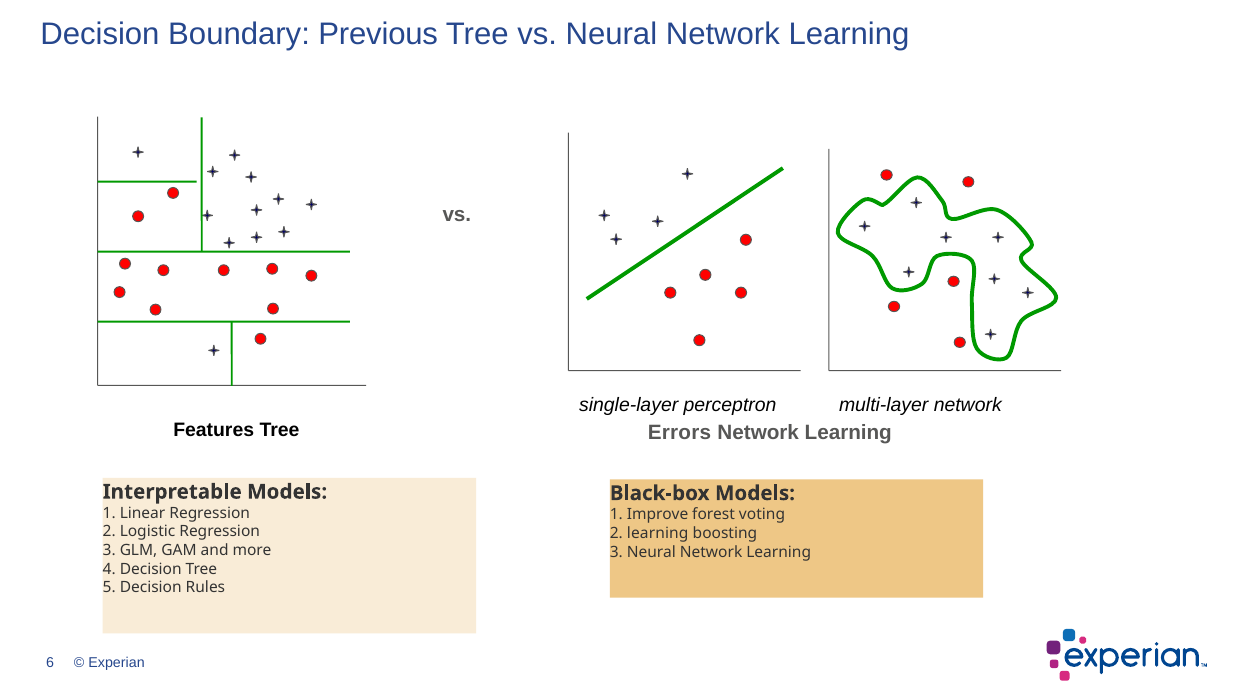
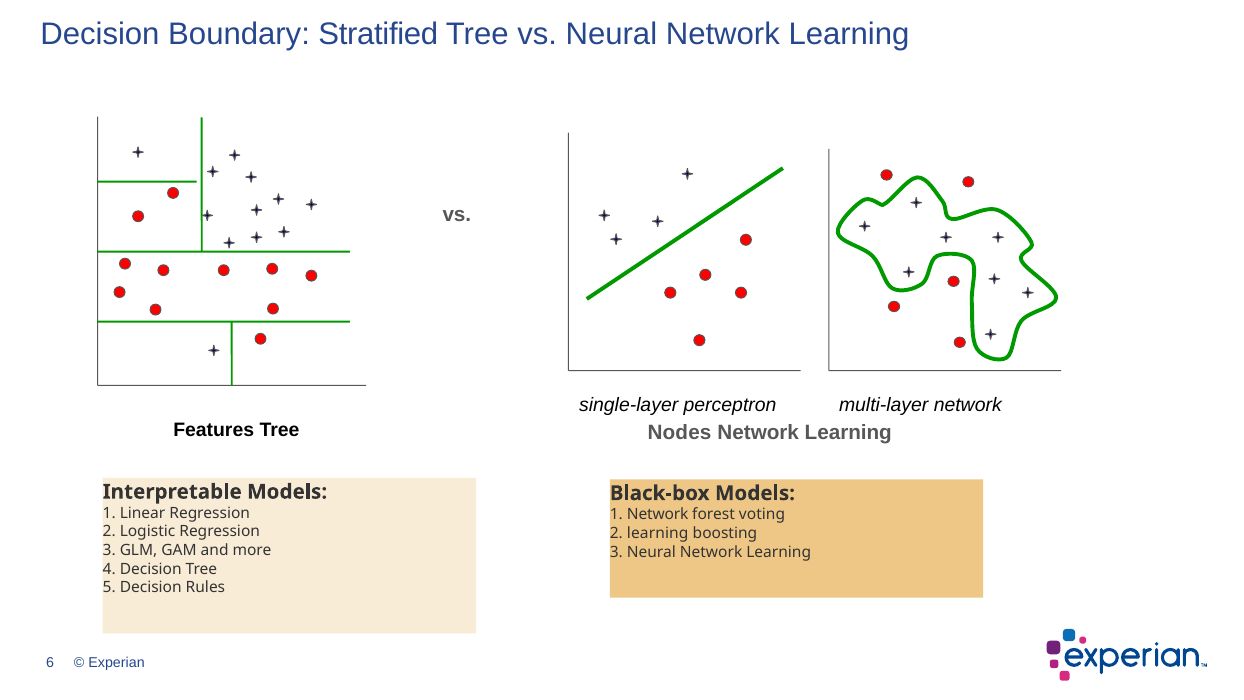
Previous: Previous -> Stratified
Errors: Errors -> Nodes
1 Improve: Improve -> Network
